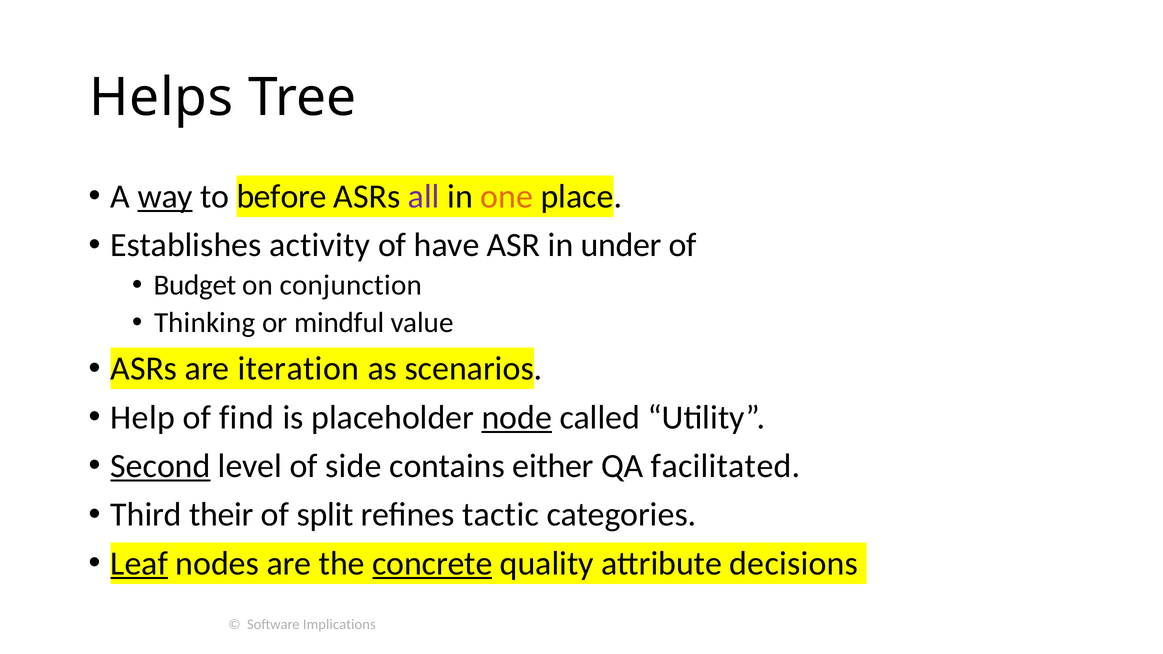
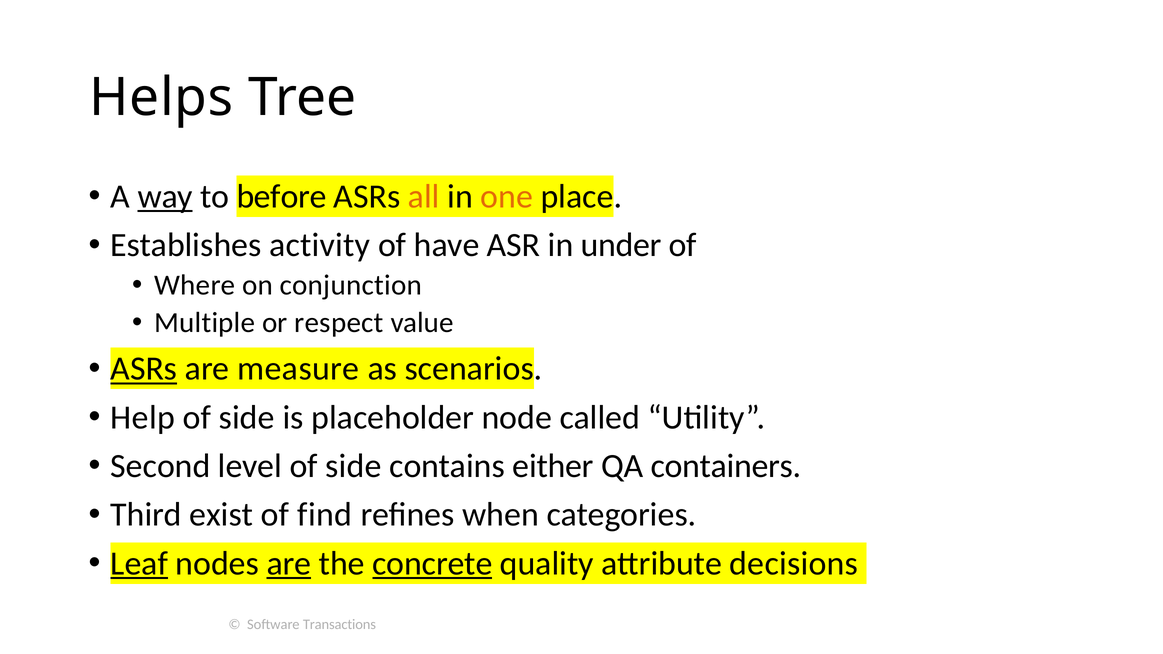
all colour: purple -> orange
Budget: Budget -> Where
Thinking: Thinking -> Multiple
mindful: mindful -> respect
ASRs at (144, 369) underline: none -> present
iteration: iteration -> measure
find at (247, 418): find -> side
node underline: present -> none
Second underline: present -> none
facilitated: facilitated -> containers
their: their -> exist
split: split -> find
tactic: tactic -> when
are at (289, 564) underline: none -> present
Implications: Implications -> Transactions
